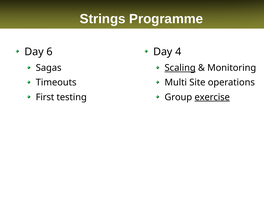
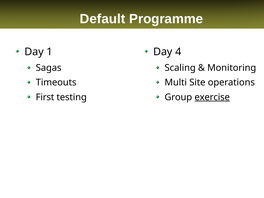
Strings: Strings -> Default
6: 6 -> 1
Scaling underline: present -> none
